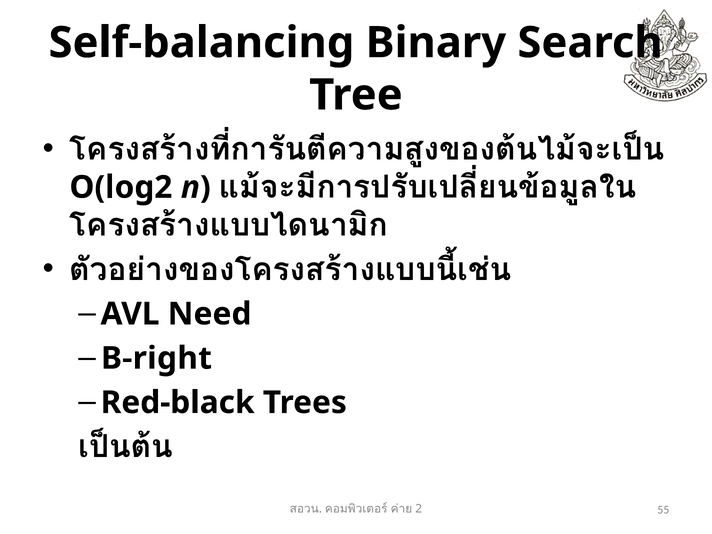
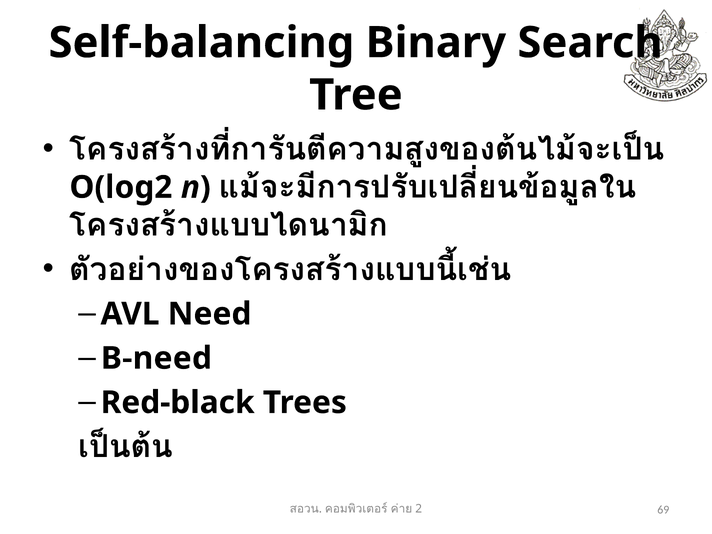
B-right: B-right -> B-need
55: 55 -> 69
